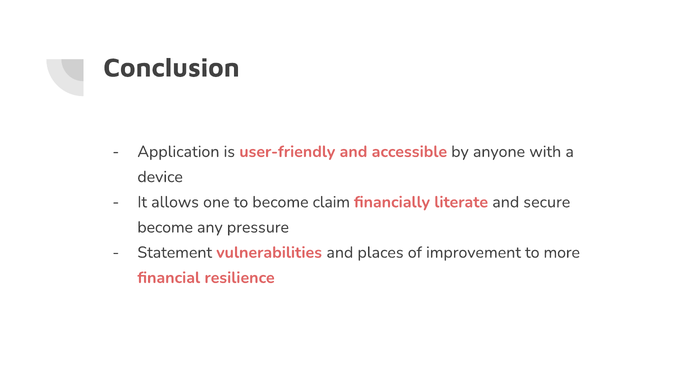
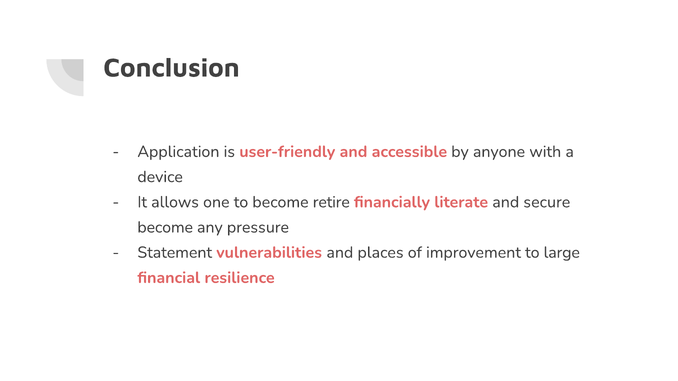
claim: claim -> retire
more: more -> large
